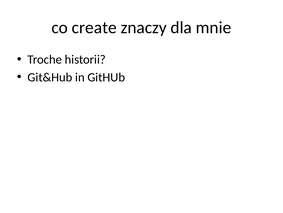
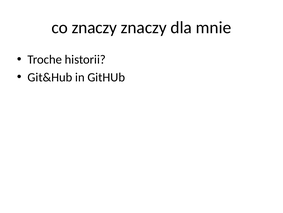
co create: create -> znaczy
